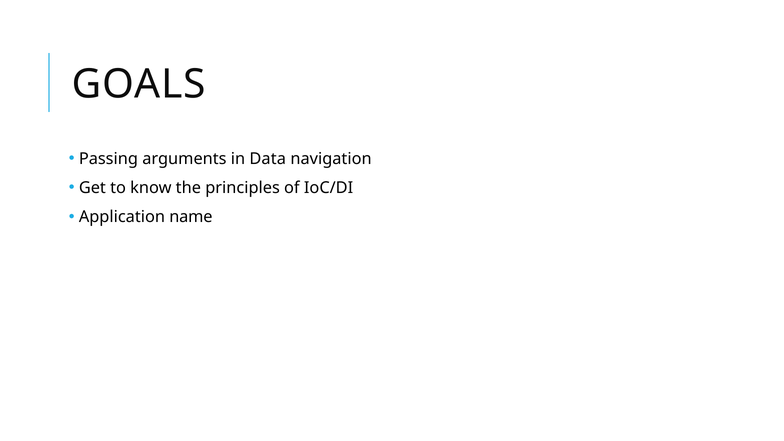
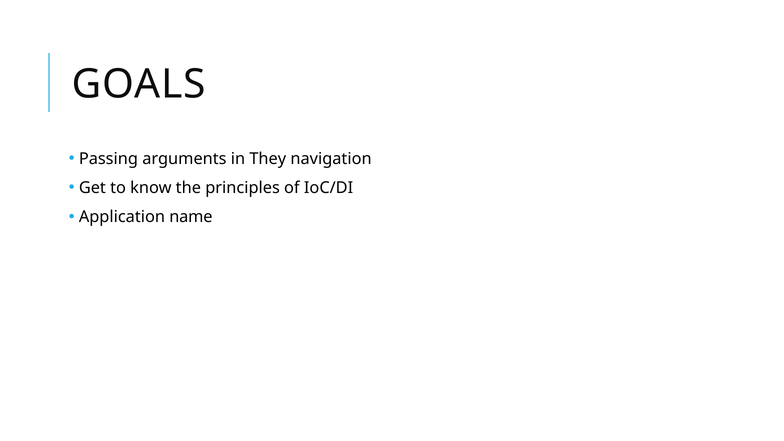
Data: Data -> They
